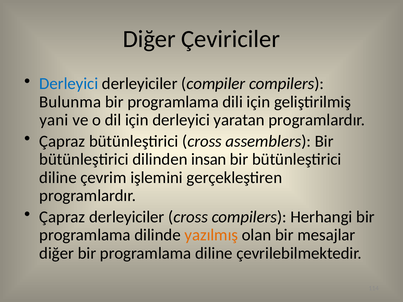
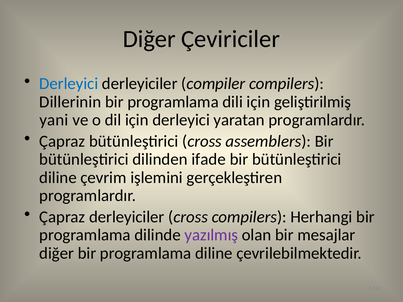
Bulunma: Bulunma -> Dillerinin
insan: insan -> ifade
yazılmış colour: orange -> purple
